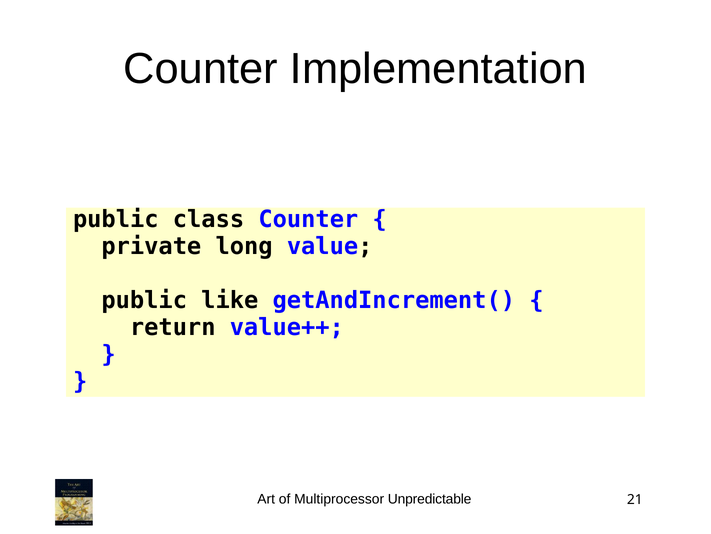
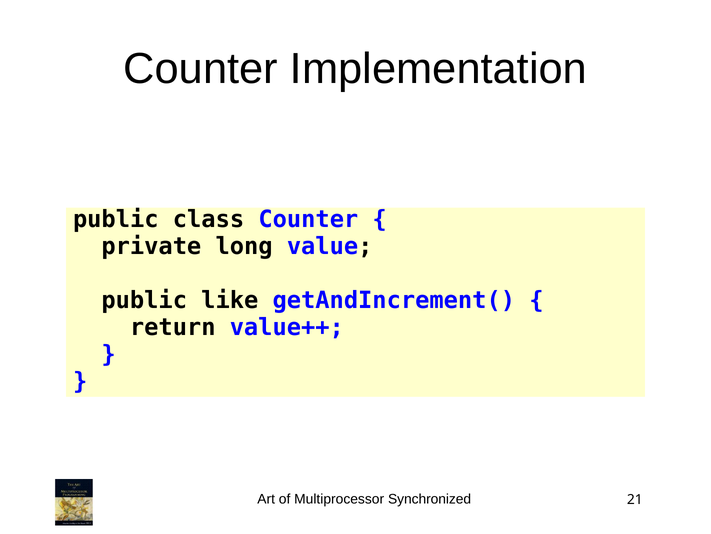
Unpredictable: Unpredictable -> Synchronized
